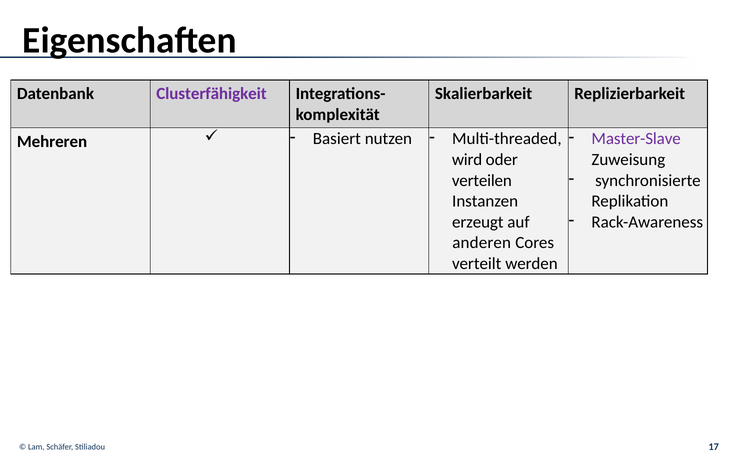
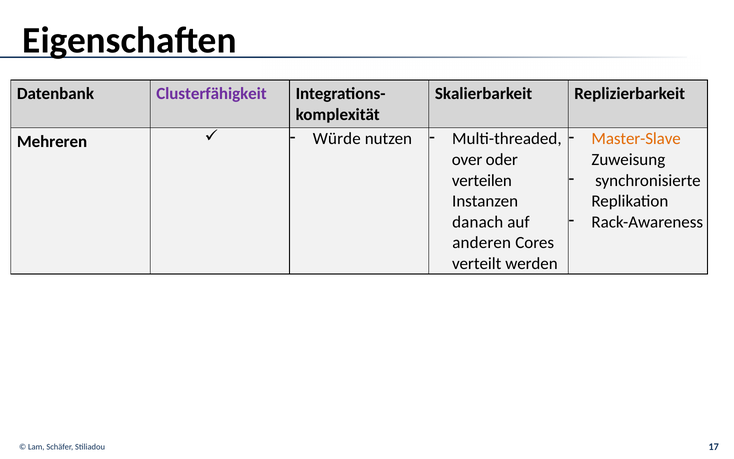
Master-Slave colour: purple -> orange
Basiert: Basiert -> Würde
wird: wird -> over
erzeugt: erzeugt -> danach
